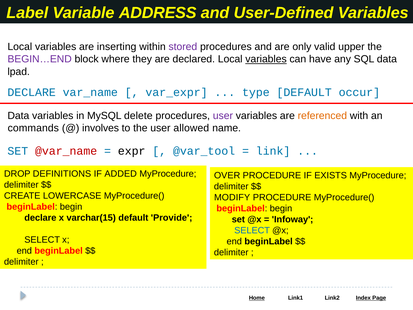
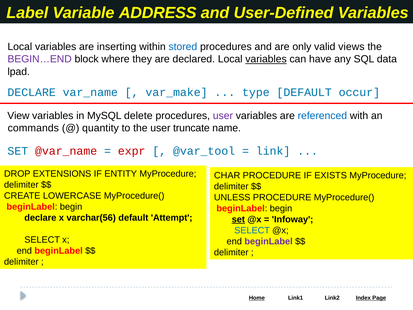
stored colour: purple -> blue
upper: upper -> views
var_expr: var_expr -> var_make
Data at (18, 116): Data -> View
referenced colour: orange -> blue
involves: involves -> quantity
allowed: allowed -> truncate
expr colour: black -> red
DEFINITIONS: DEFINITIONS -> EXTENSIONS
ADDED: ADDED -> ENTITY
OVER: OVER -> CHAR
MODIFY: MODIFY -> UNLESS
varchar(15: varchar(15 -> varchar(56
Provide: Provide -> Attempt
set at (238, 219) underline: none -> present
beginLabel at (269, 241) colour: black -> purple
